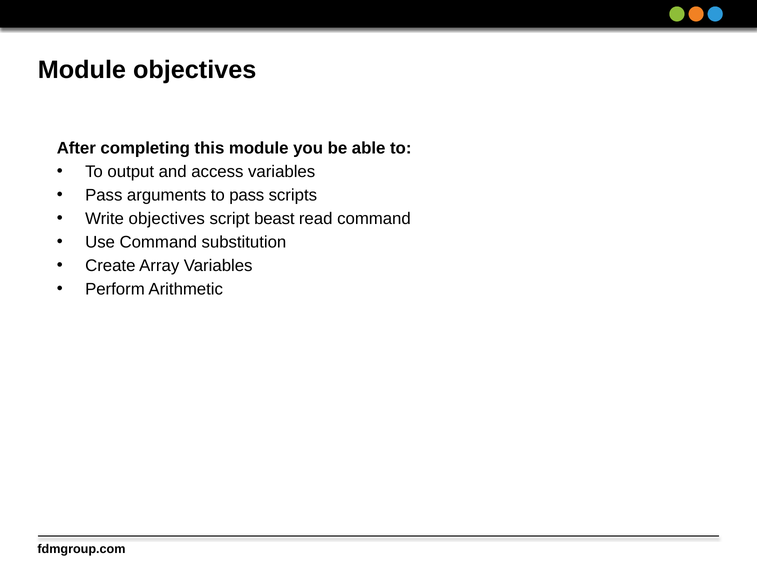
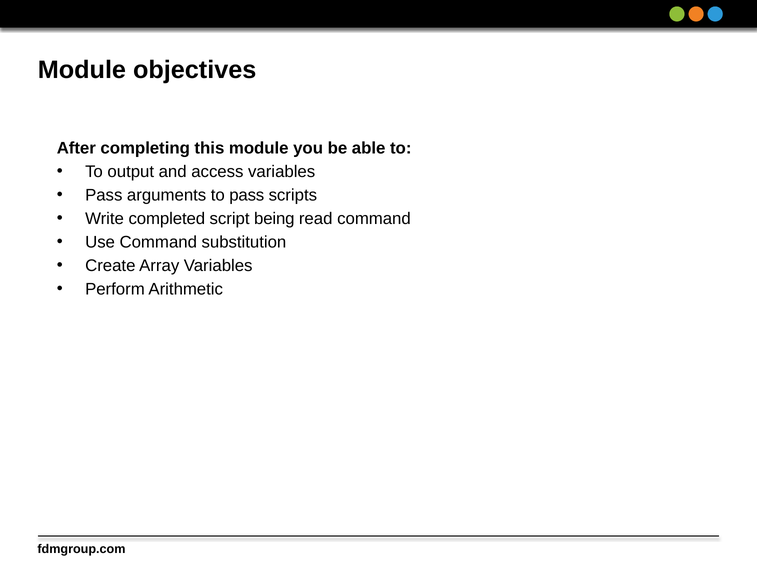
Write objectives: objectives -> completed
beast: beast -> being
